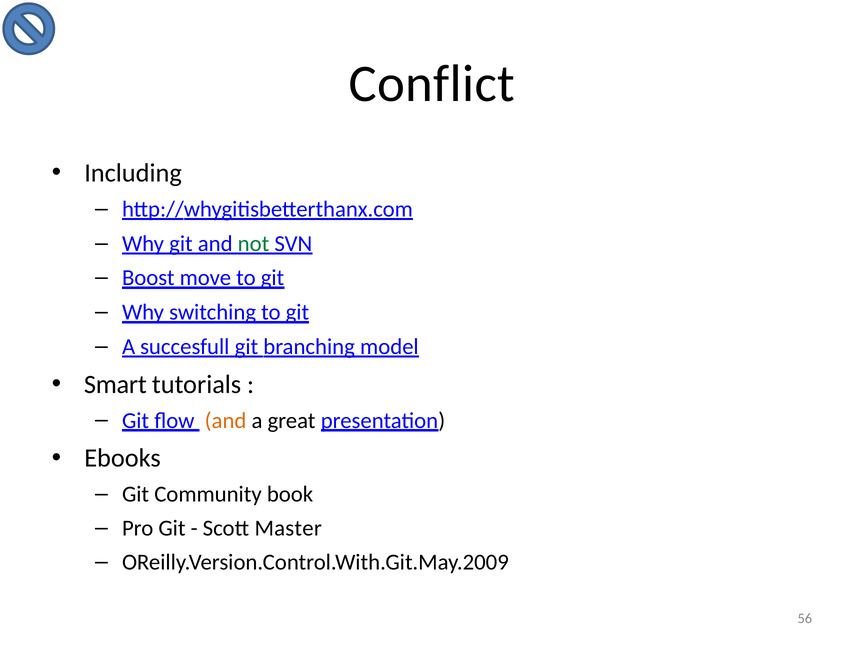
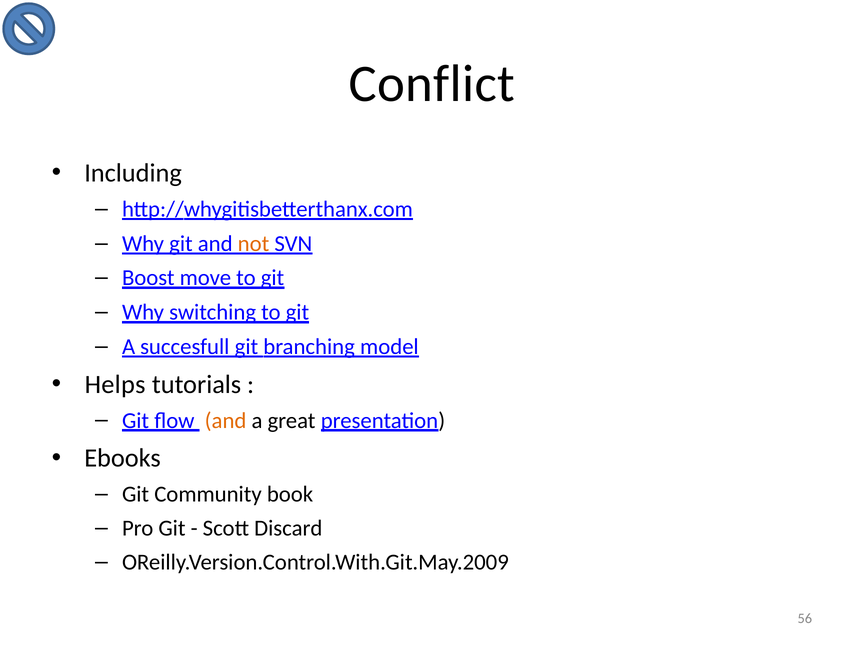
not colour: green -> orange
Smart: Smart -> Helps
Master: Master -> Discard
